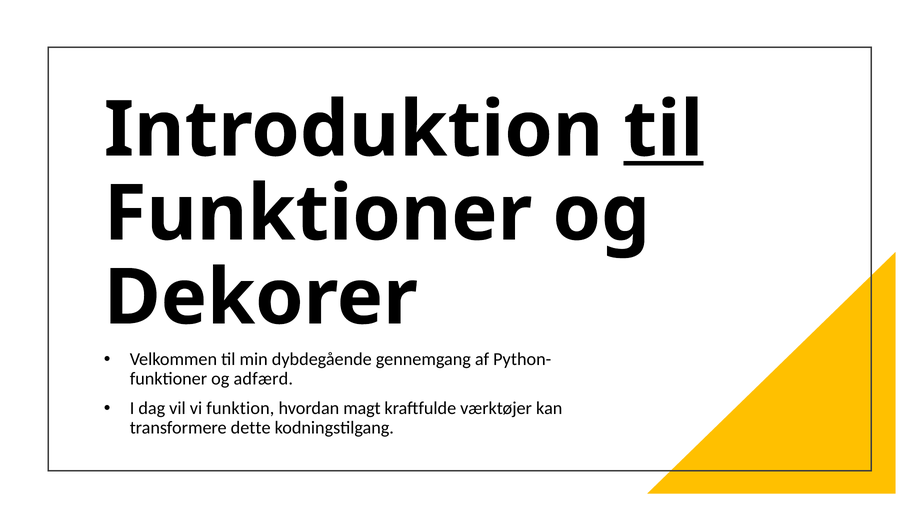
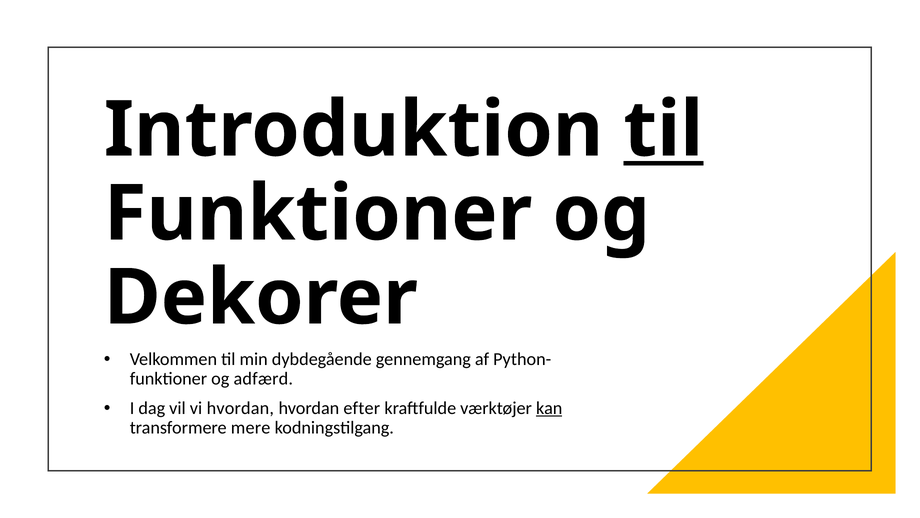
vi funktion: funktion -> hvordan
magt: magt -> efter
kan underline: none -> present
dette: dette -> mere
